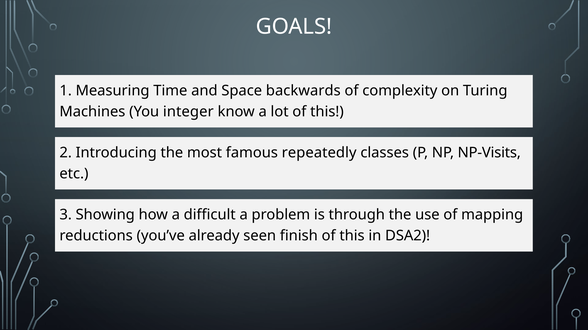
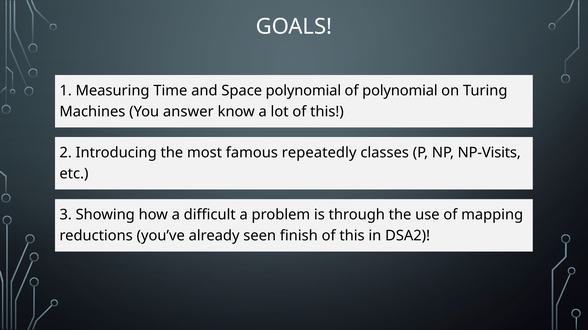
Space backwards: backwards -> polynomial
of complexity: complexity -> polynomial
integer: integer -> answer
